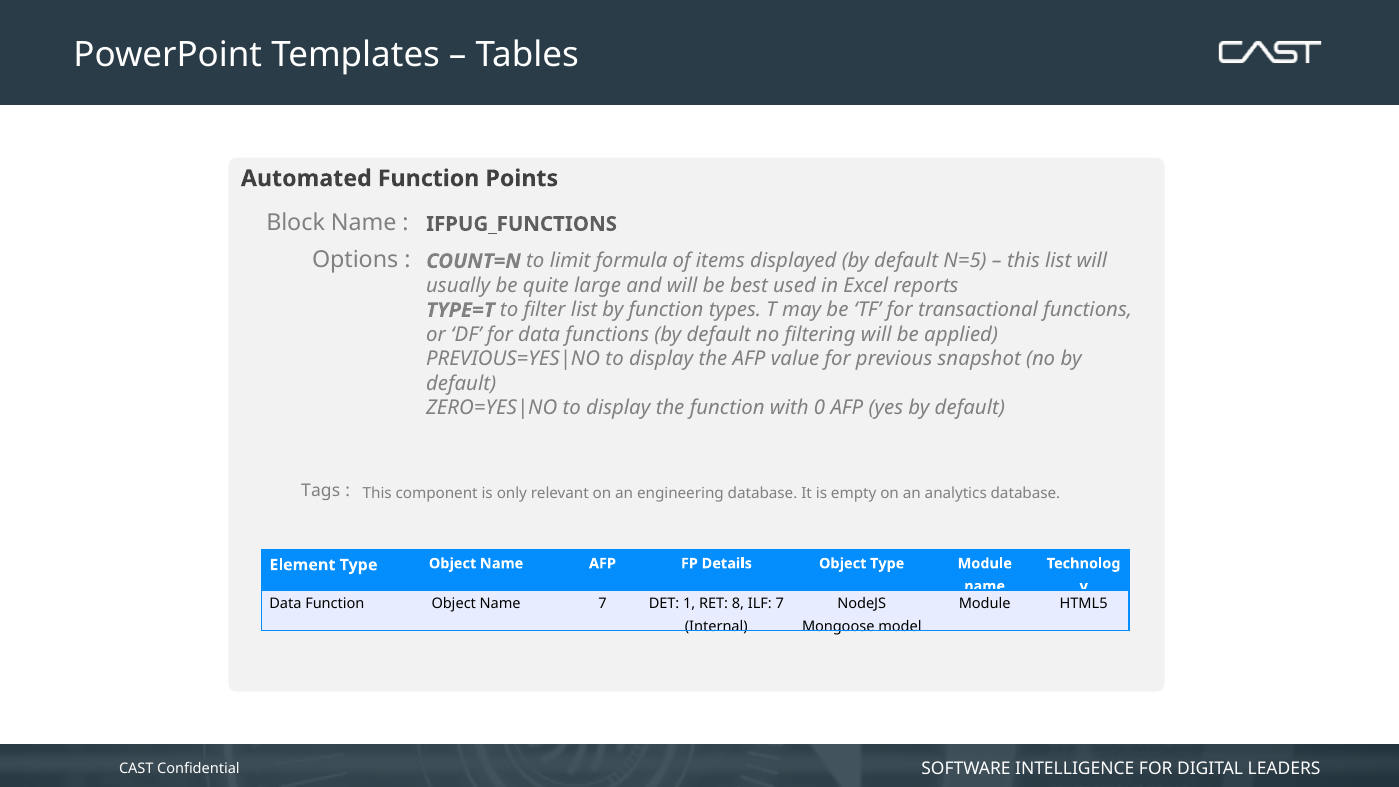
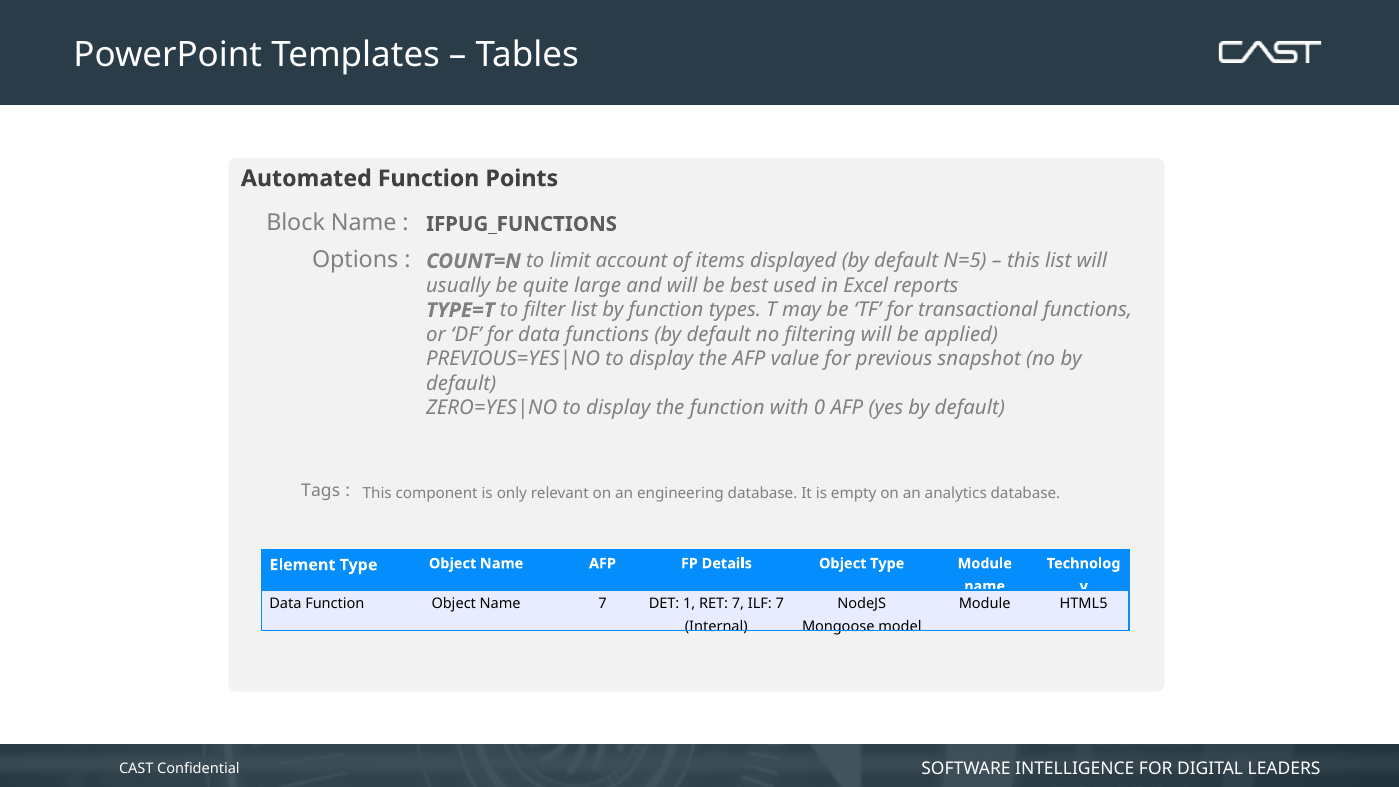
formula: formula -> account
RET 8: 8 -> 7
